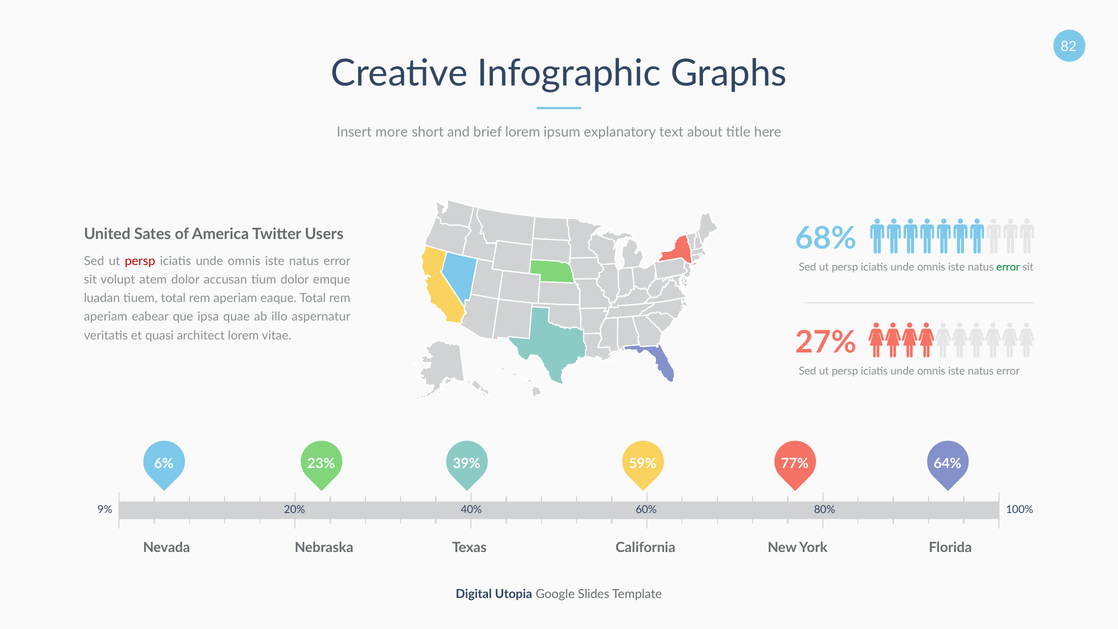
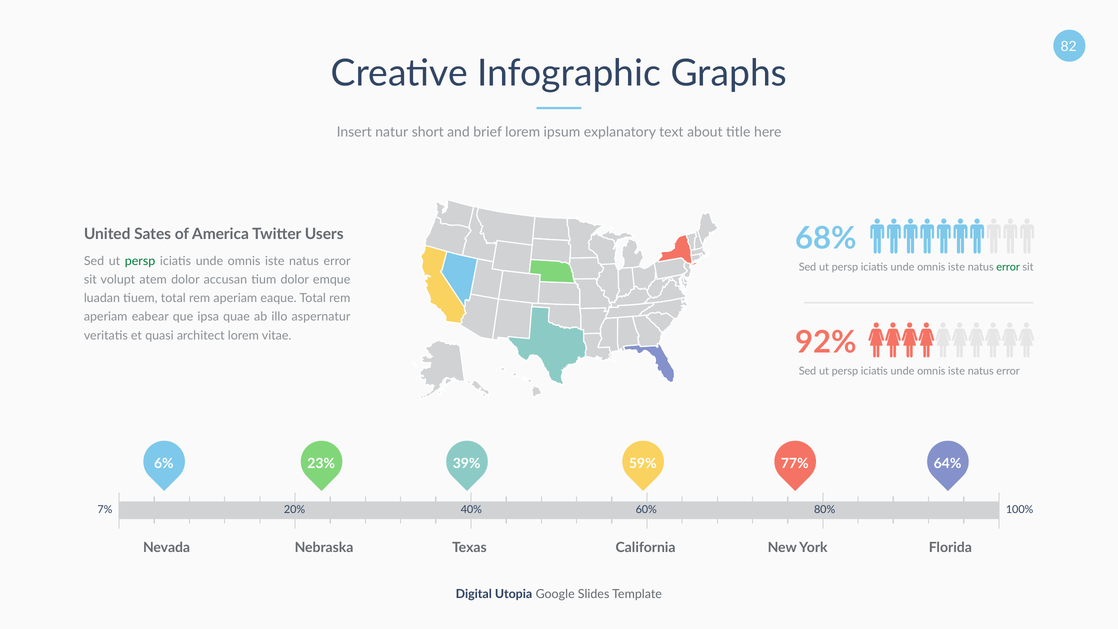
more: more -> natur
persp at (140, 261) colour: red -> green
27%: 27% -> 92%
9%: 9% -> 7%
